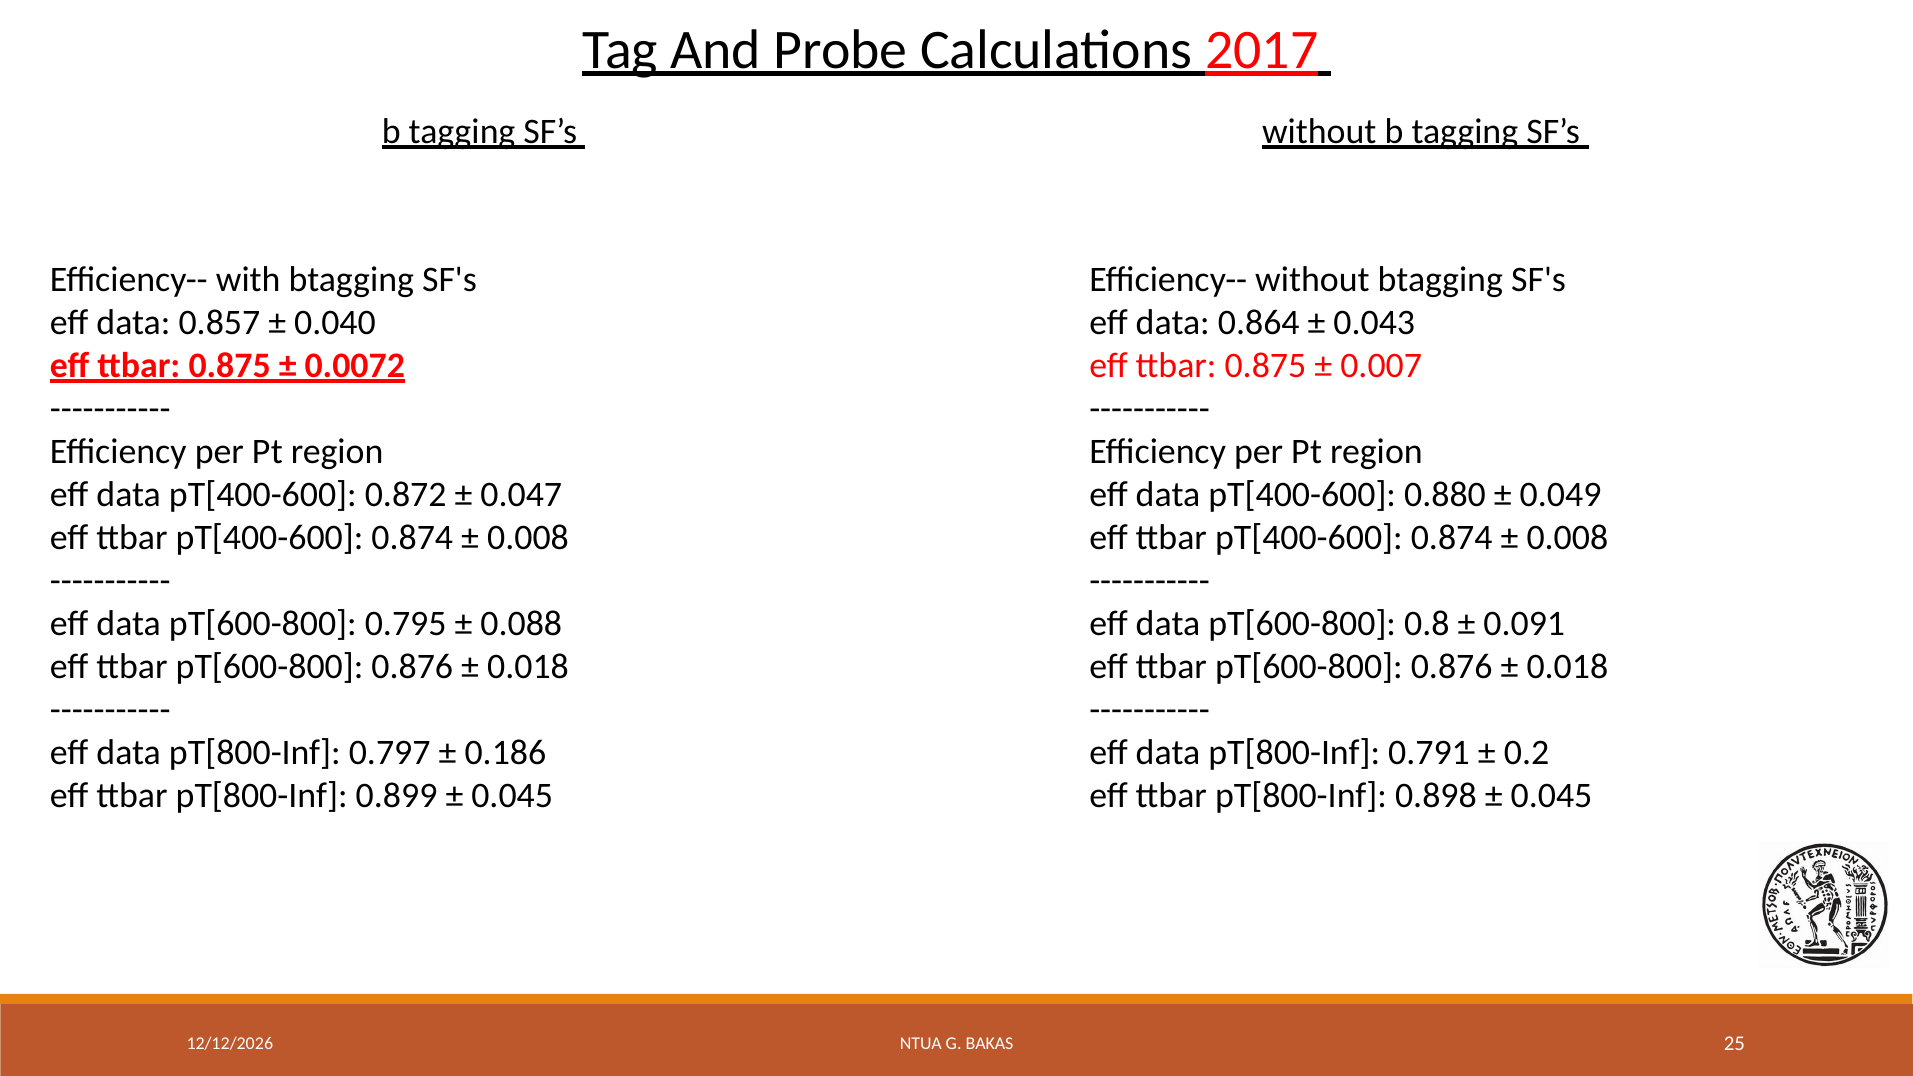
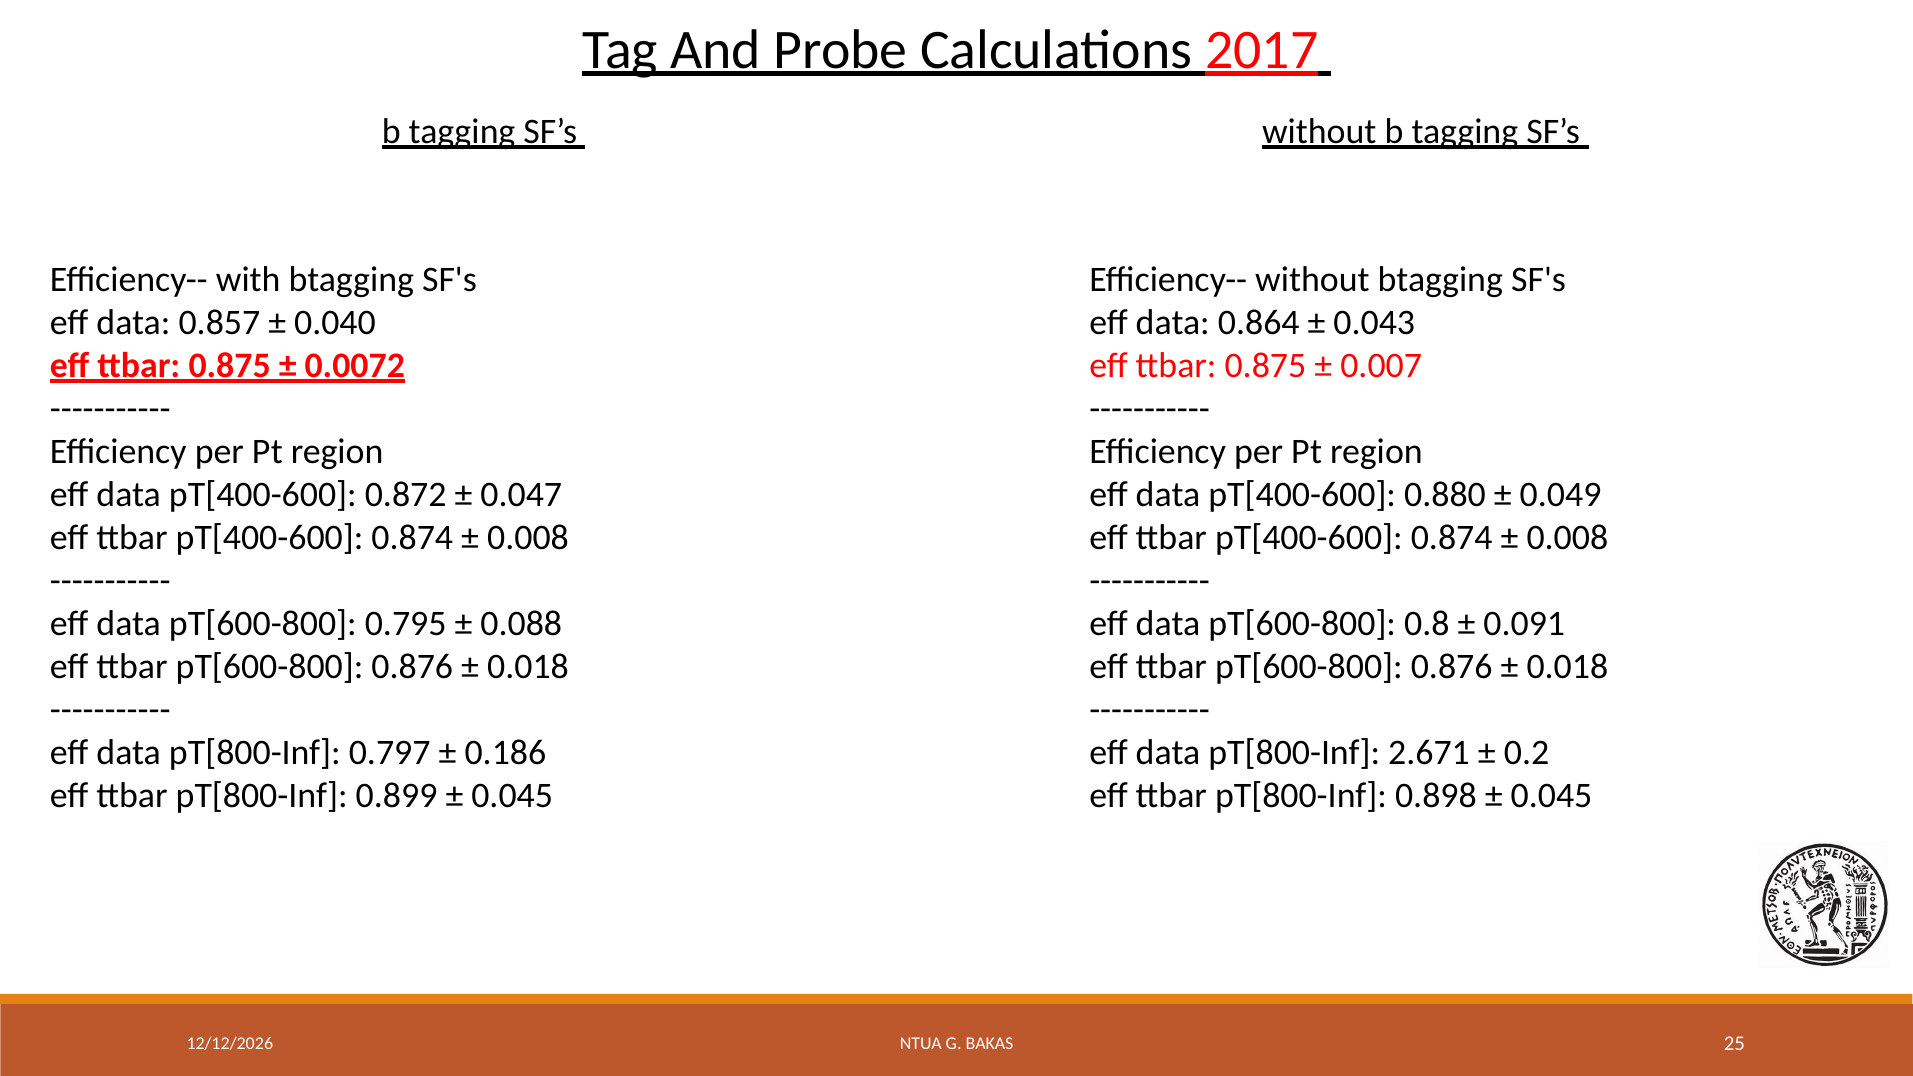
0.791: 0.791 -> 2.671
